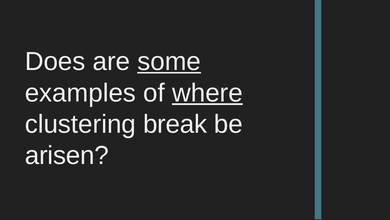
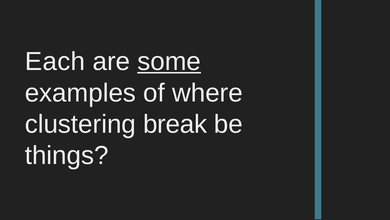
Does: Does -> Each
where underline: present -> none
arisen: arisen -> things
